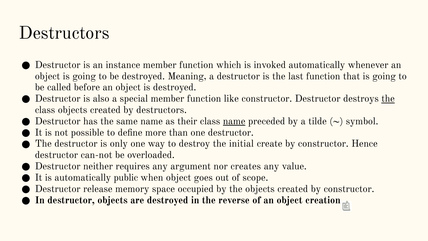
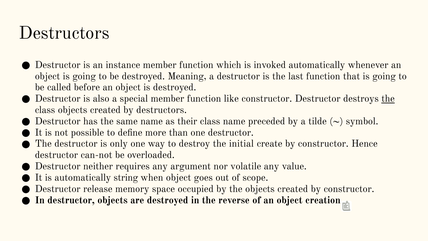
name at (234, 121) underline: present -> none
creates: creates -> volatile
public: public -> string
